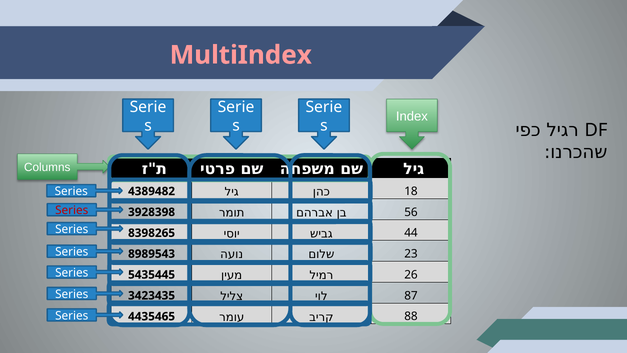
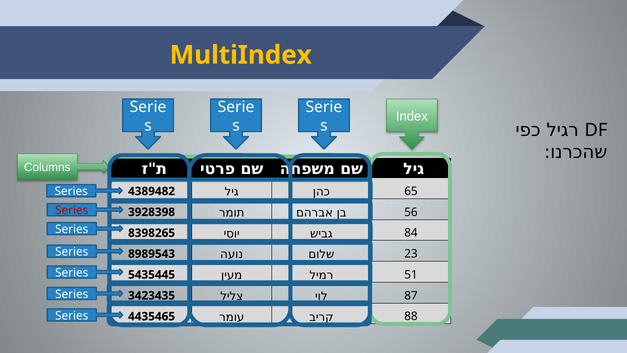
MultiIndex colour: pink -> yellow
18: 18 -> 65
44: 44 -> 84
26: 26 -> 51
